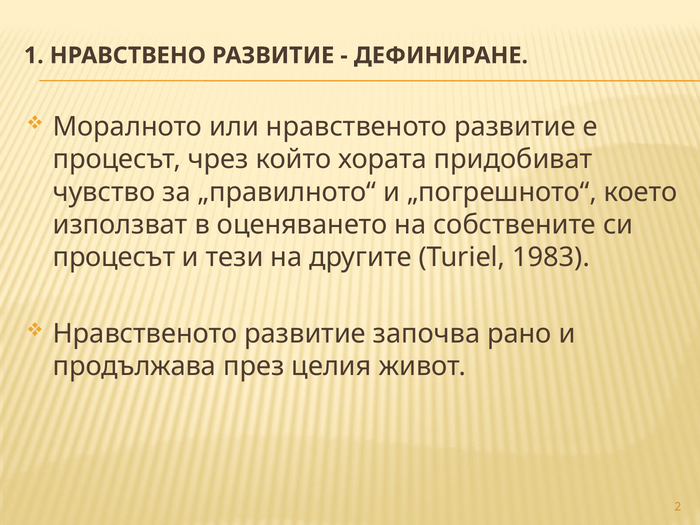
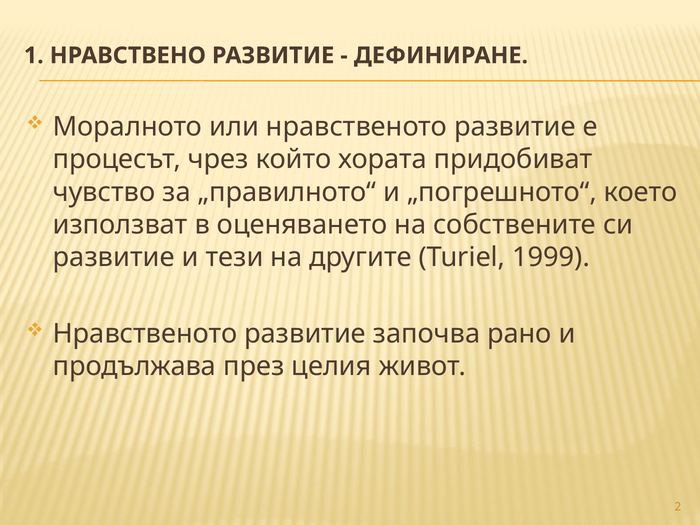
процесът at (114, 257): процесът -> развитие
1983: 1983 -> 1999
